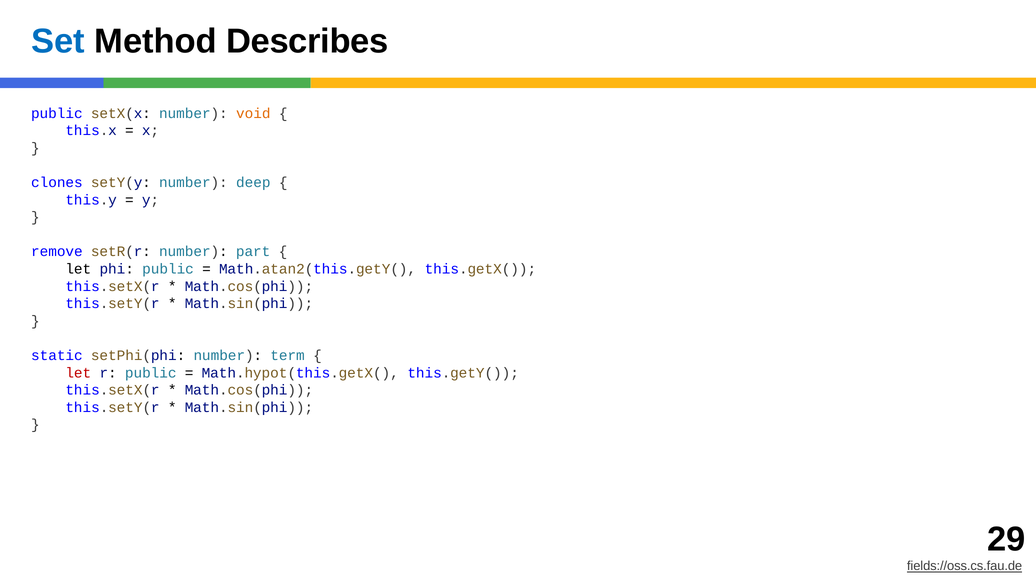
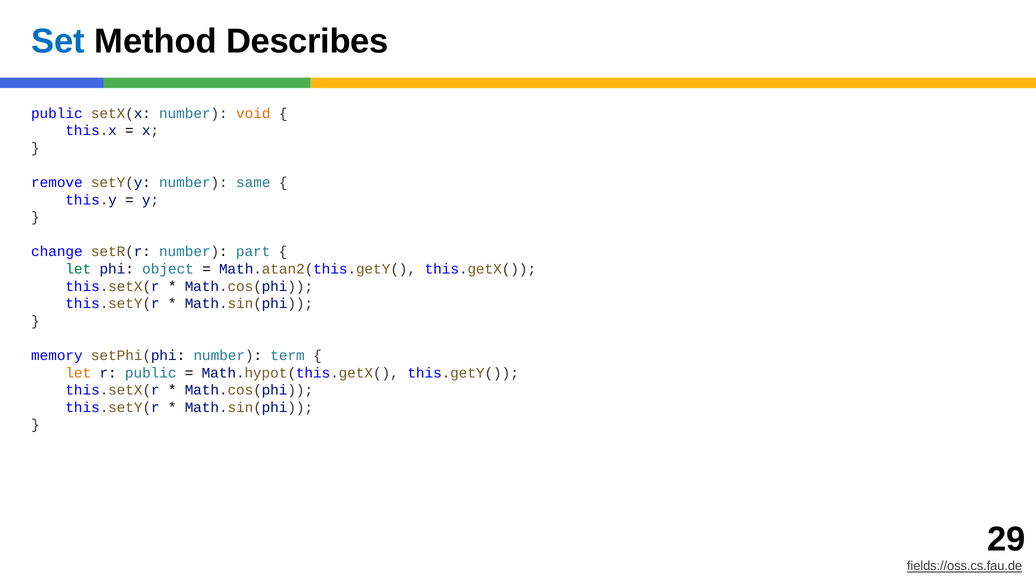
clones: clones -> remove
deep: deep -> same
remove: remove -> change
let at (78, 269) colour: black -> green
phi public: public -> object
static: static -> memory
let at (78, 373) colour: red -> orange
